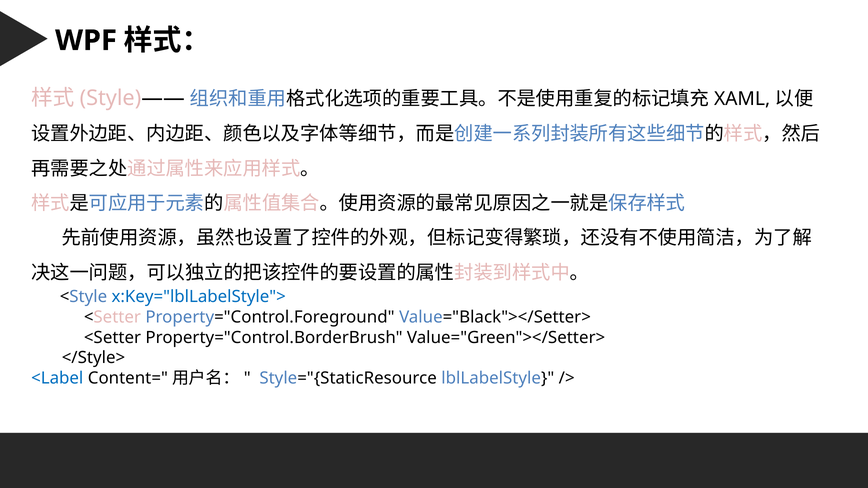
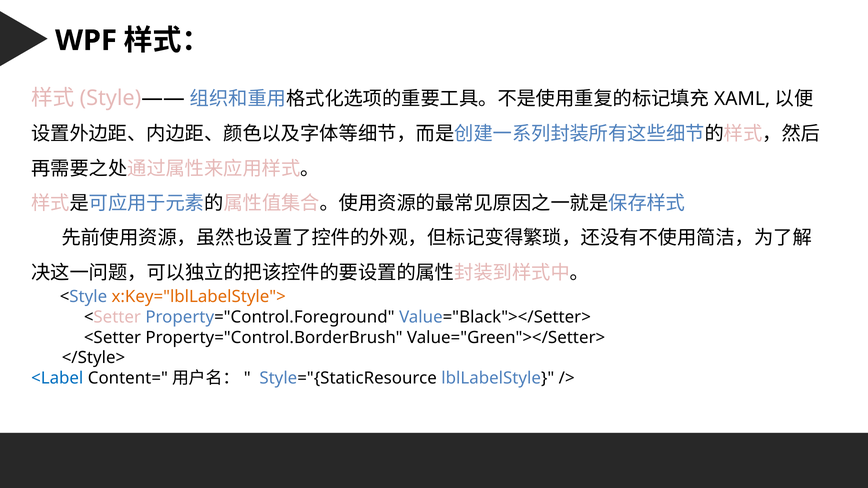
x:Key="lblLabelStyle"> colour: blue -> orange
